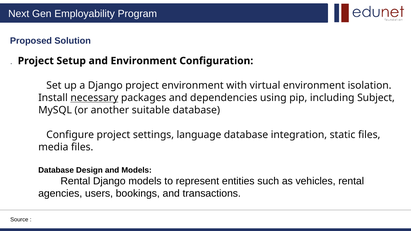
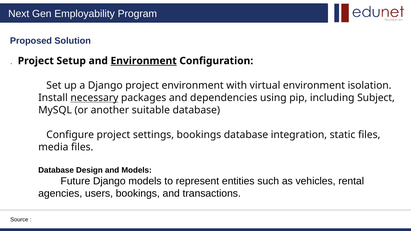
Environment at (144, 61) underline: none -> present
settings language: language -> bookings
Rental at (75, 181): Rental -> Future
